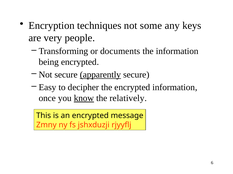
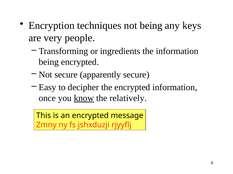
not some: some -> being
documents: documents -> ingredients
apparently underline: present -> none
